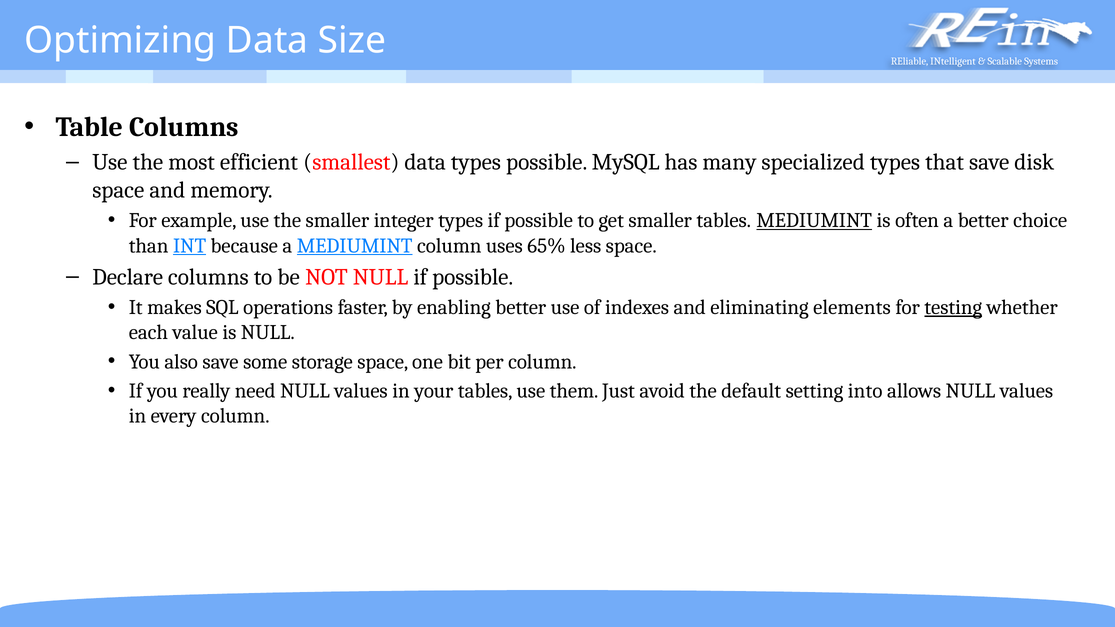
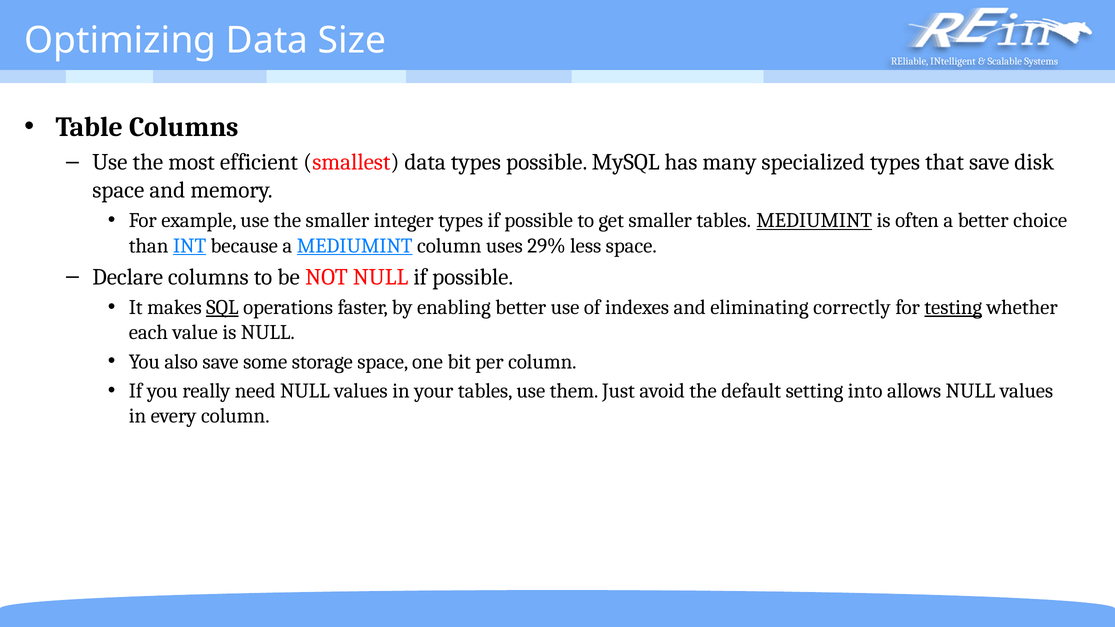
65%: 65% -> 29%
SQL underline: none -> present
elements: elements -> correctly
